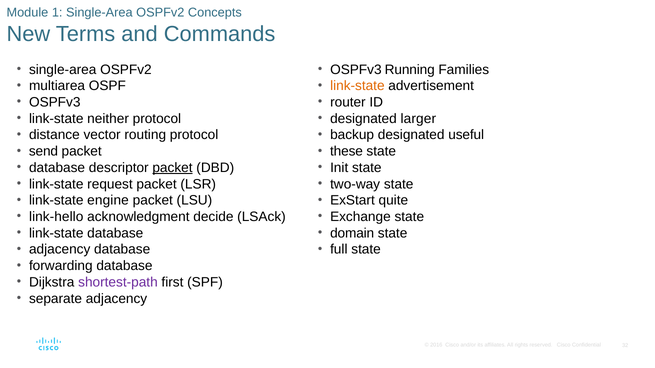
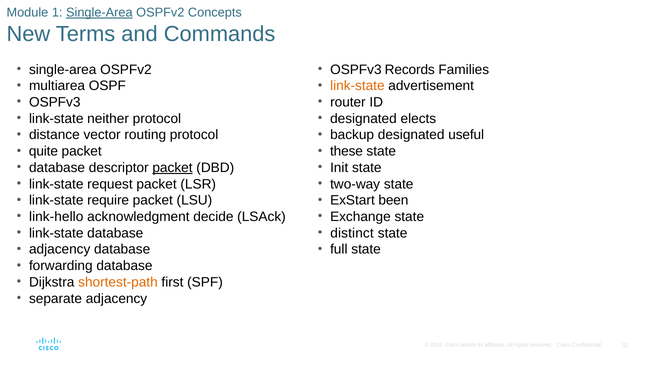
Single-Area at (99, 13) underline: none -> present
Running: Running -> Records
larger: larger -> elects
send: send -> quite
engine: engine -> require
quite: quite -> been
domain: domain -> distinct
shortest-path colour: purple -> orange
